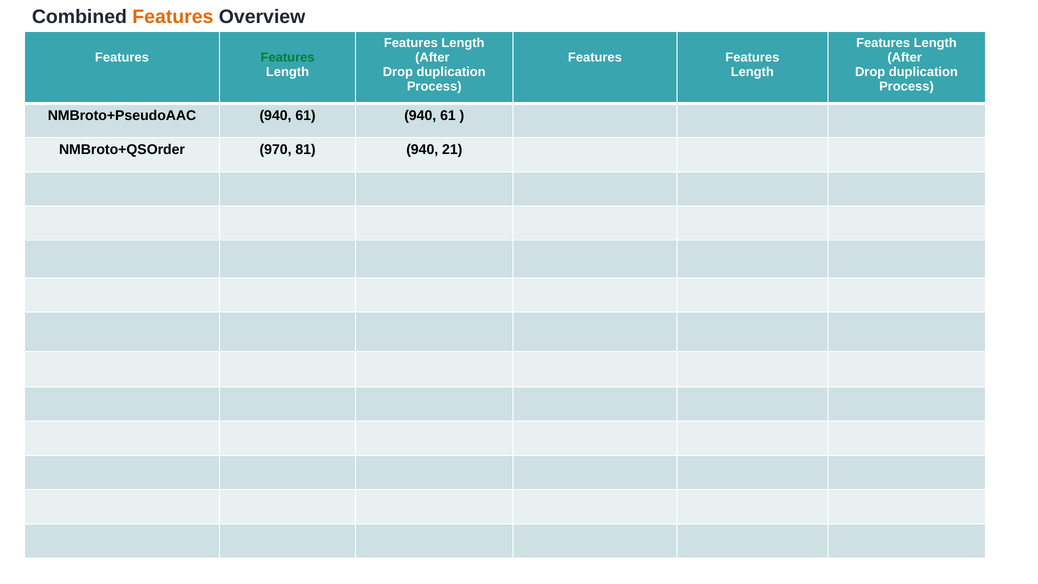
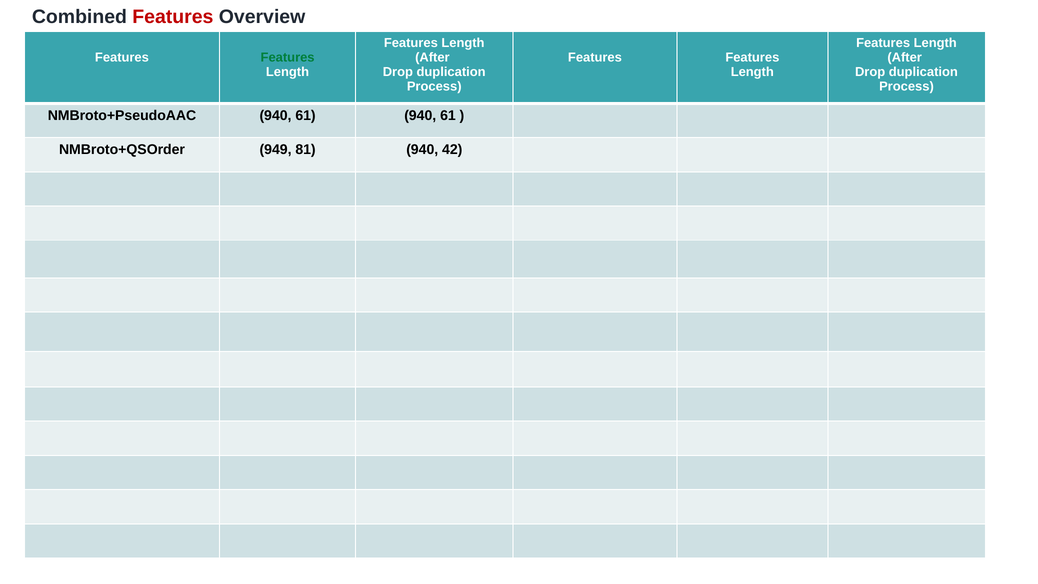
Features at (173, 17) colour: orange -> red
970: 970 -> 949
21: 21 -> 42
